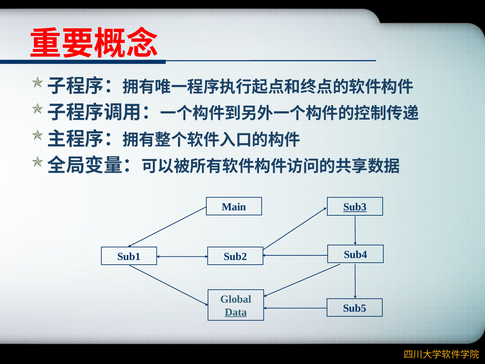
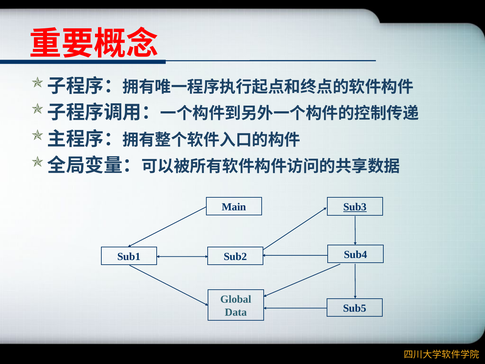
Data underline: present -> none
